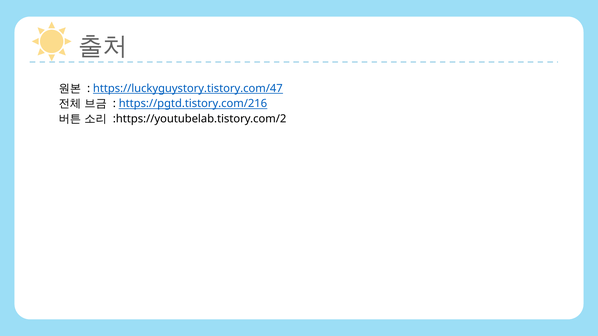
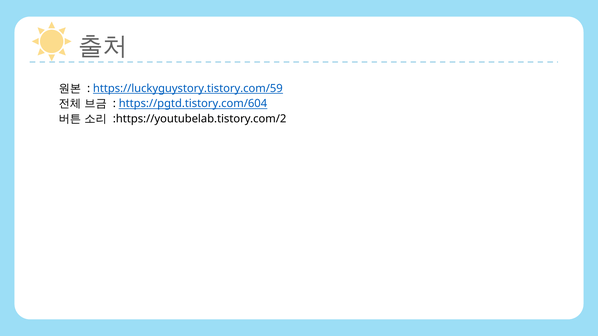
https://luckyguystory.tistory.com/47: https://luckyguystory.tistory.com/47 -> https://luckyguystory.tistory.com/59
https://pgtd.tistory.com/216: https://pgtd.tistory.com/216 -> https://pgtd.tistory.com/604
